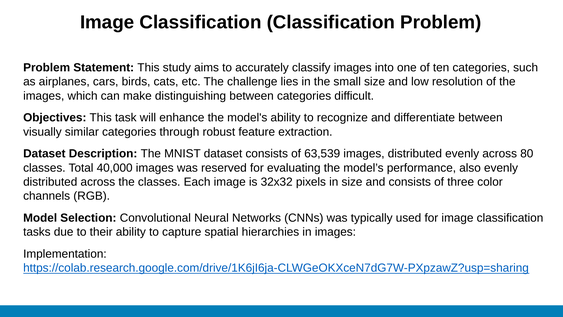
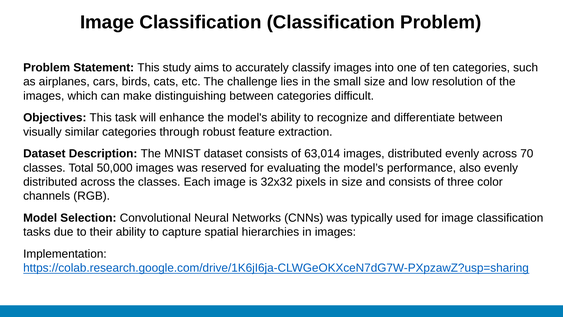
63,539: 63,539 -> 63,014
80: 80 -> 70
40,000: 40,000 -> 50,000
